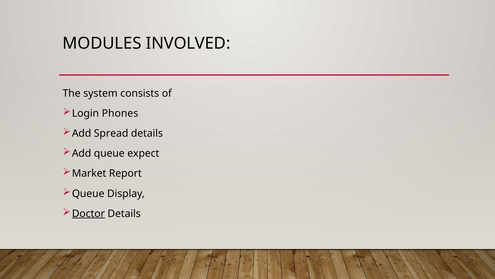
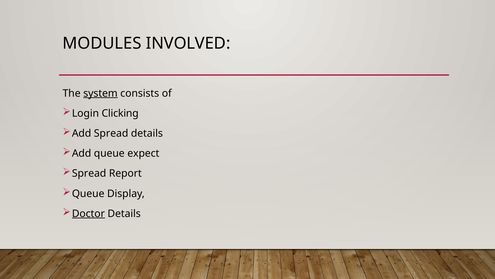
system underline: none -> present
Phones: Phones -> Clicking
Market at (89, 173): Market -> Spread
